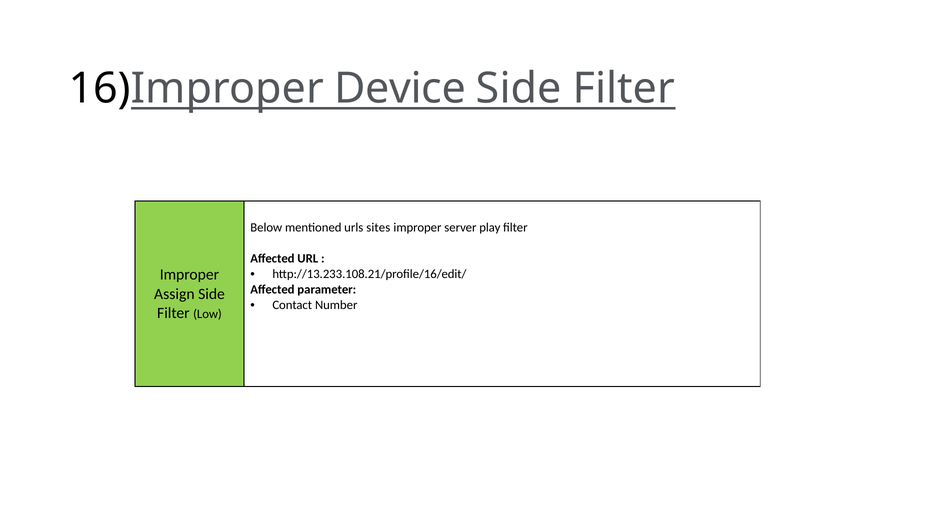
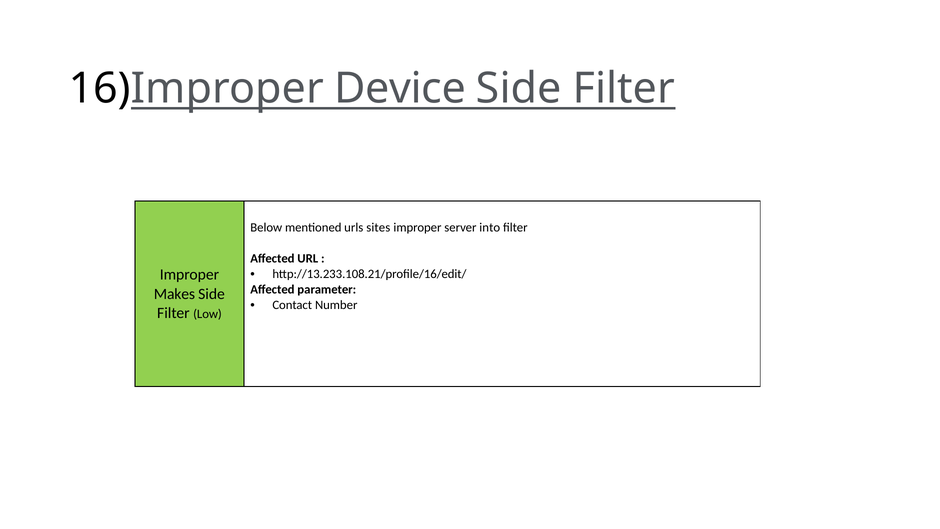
play: play -> into
Assign: Assign -> Makes
